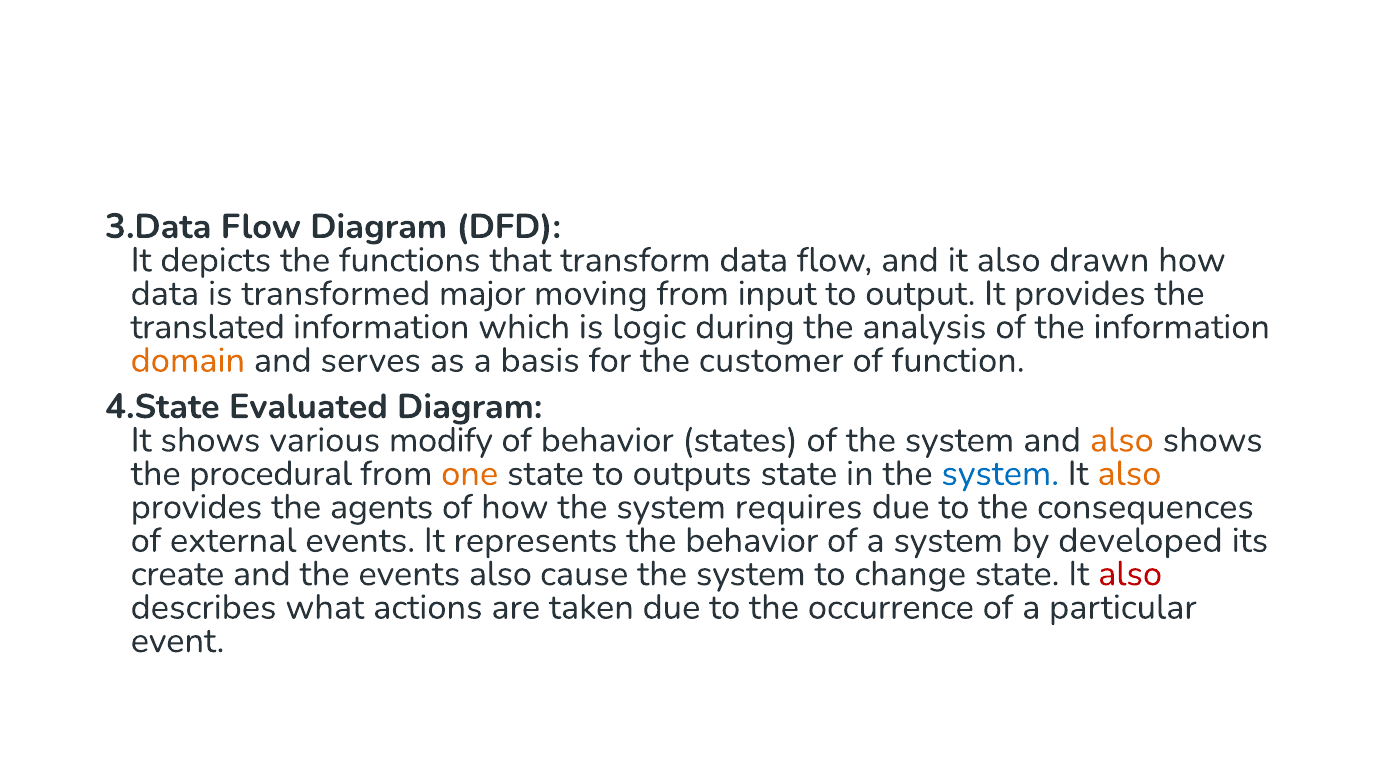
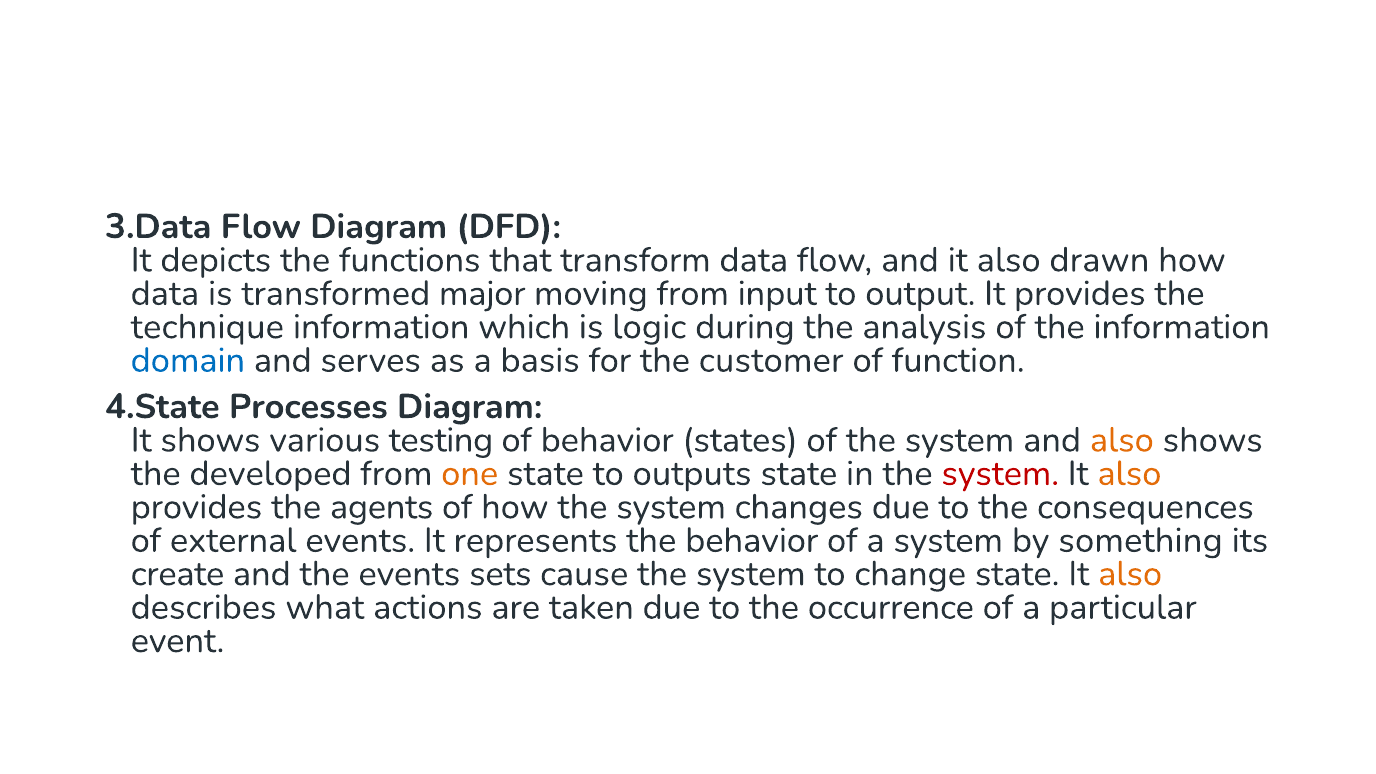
translated: translated -> technique
domain colour: orange -> blue
Evaluated: Evaluated -> Processes
modify: modify -> testing
procedural: procedural -> developed
system at (1000, 474) colour: blue -> red
requires: requires -> changes
developed: developed -> something
events also: also -> sets
also at (1130, 574) colour: red -> orange
